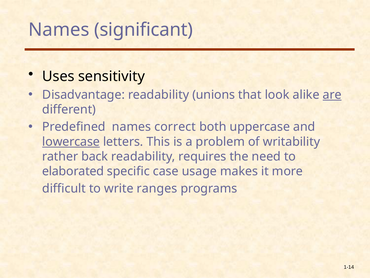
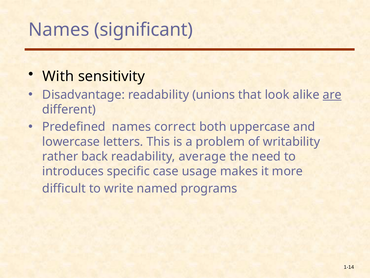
Uses: Uses -> With
lowercase underline: present -> none
requires: requires -> average
elaborated: elaborated -> introduces
ranges: ranges -> named
